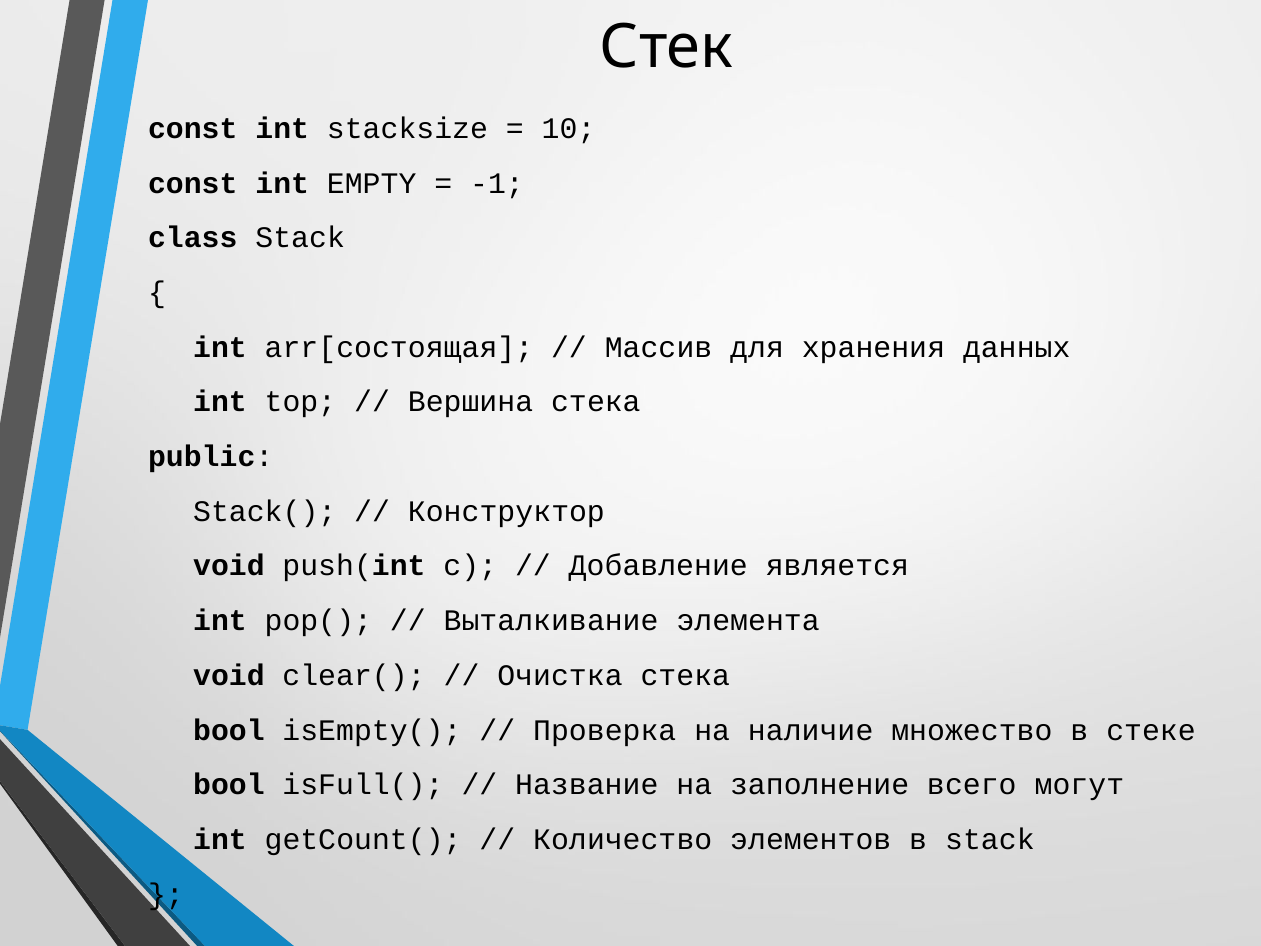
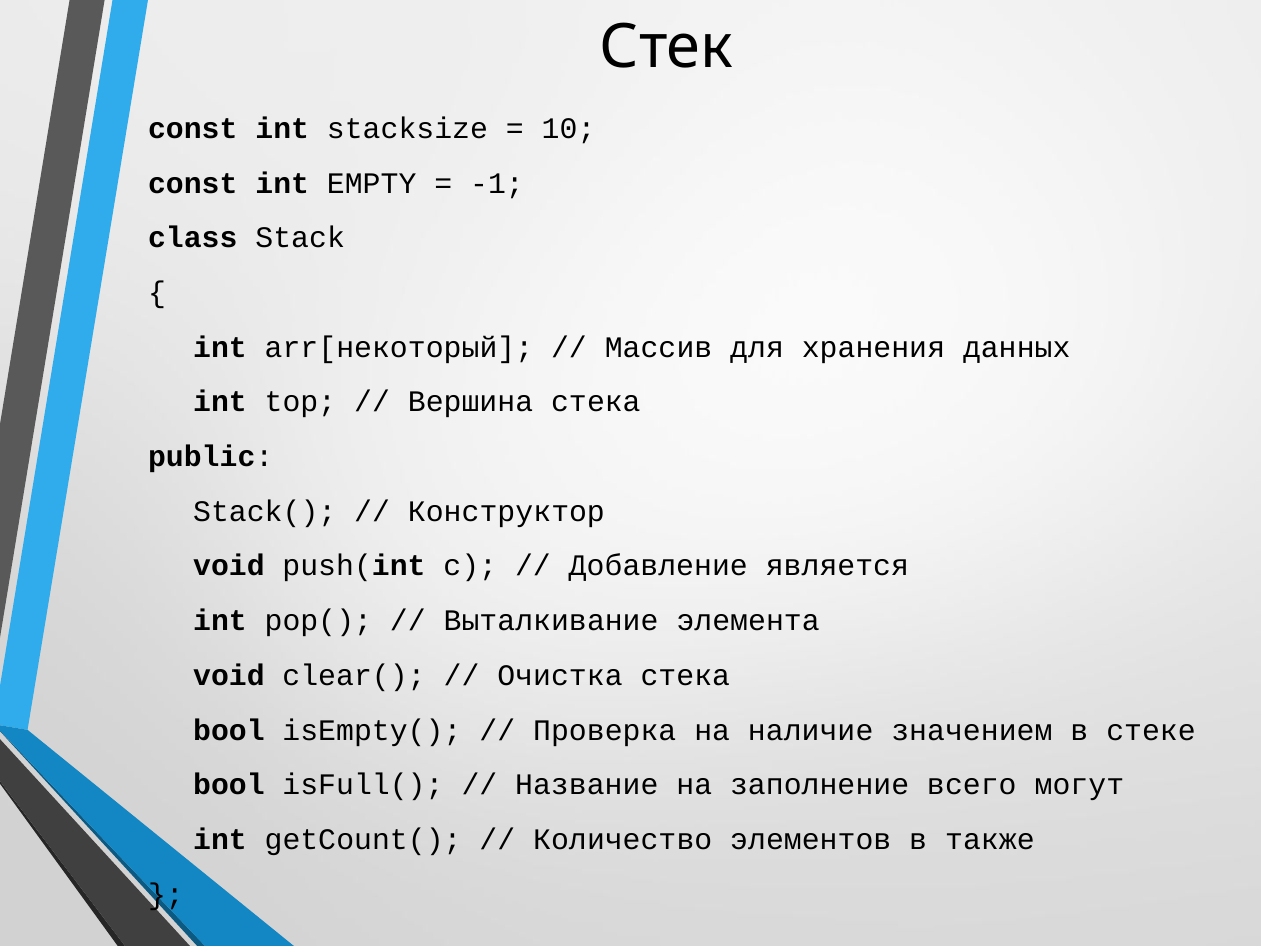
arr[состоящая: arr[состоящая -> arr[некоторый
множество: множество -> значением
в stack: stack -> также
